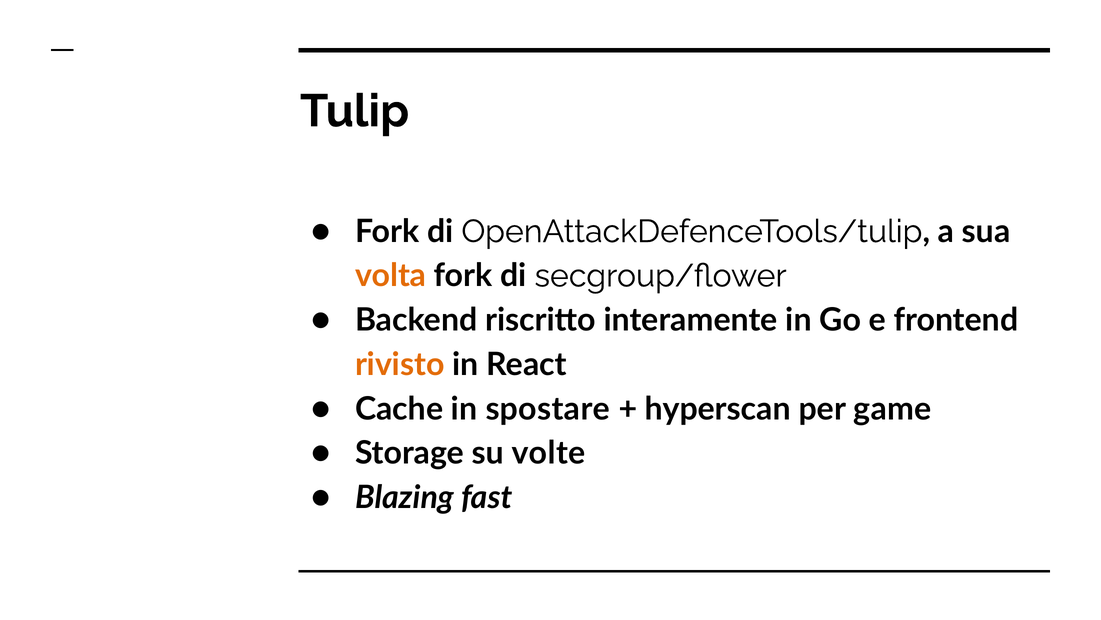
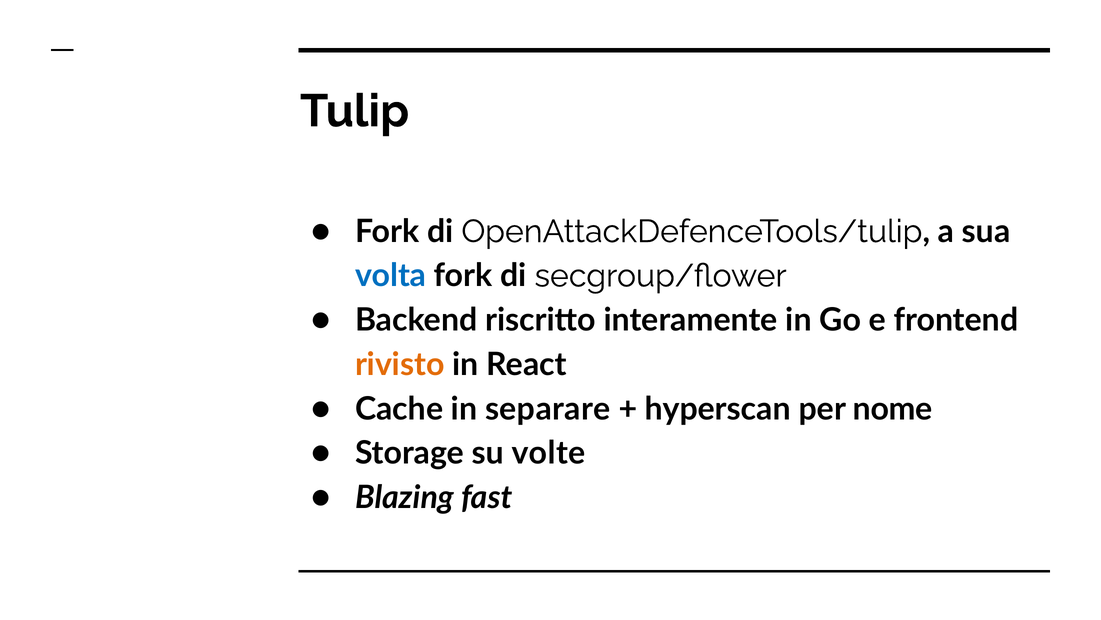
volta colour: orange -> blue
spostare: spostare -> separare
game: game -> nome
